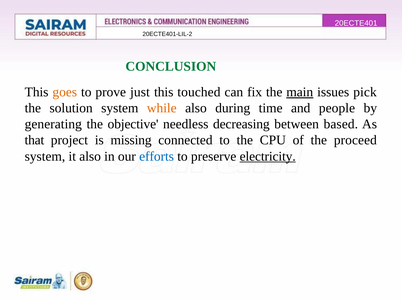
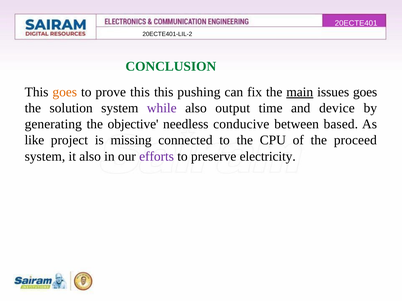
prove just: just -> this
touched: touched -> pushing
issues pick: pick -> goes
while colour: orange -> purple
during: during -> output
people: people -> device
decreasing: decreasing -> conducive
that: that -> like
efforts colour: blue -> purple
electricity underline: present -> none
